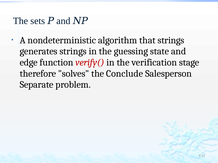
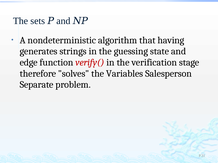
that strings: strings -> having
Conclude: Conclude -> Variables
